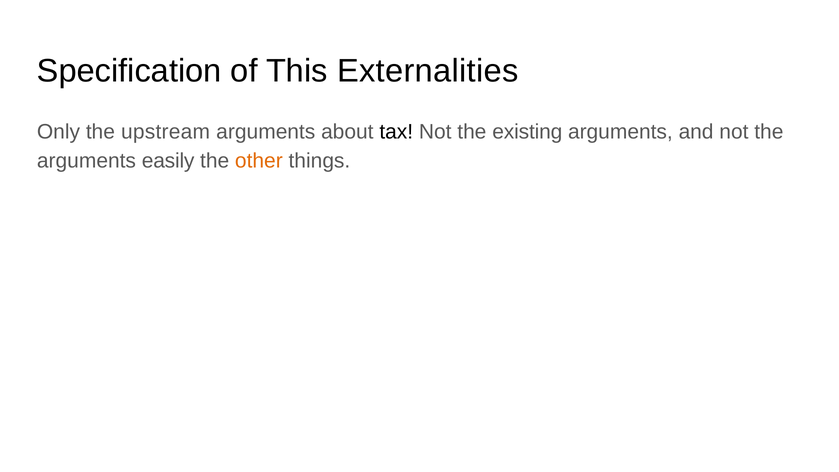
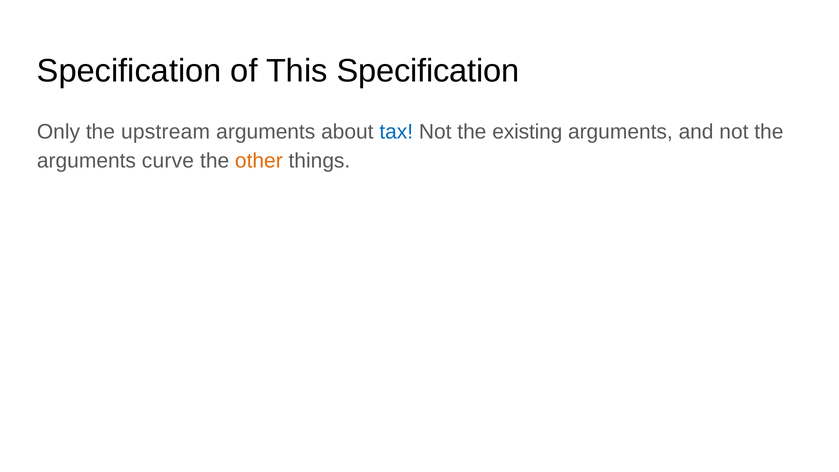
This Externalities: Externalities -> Specification
tax colour: black -> blue
easily: easily -> curve
